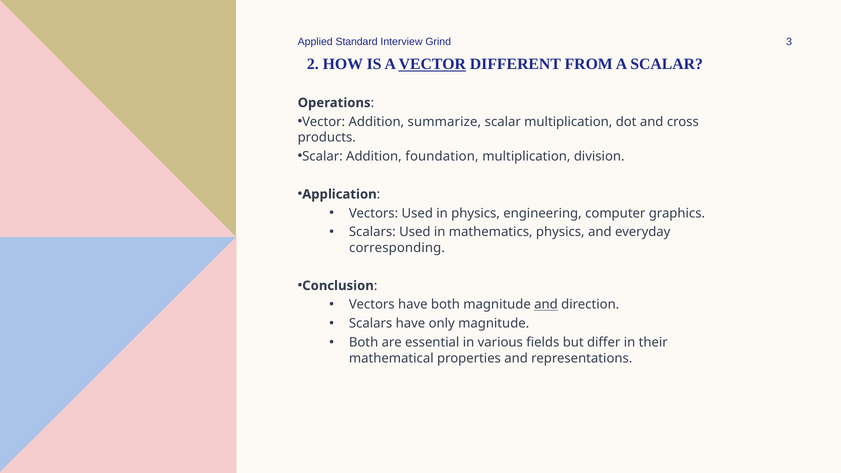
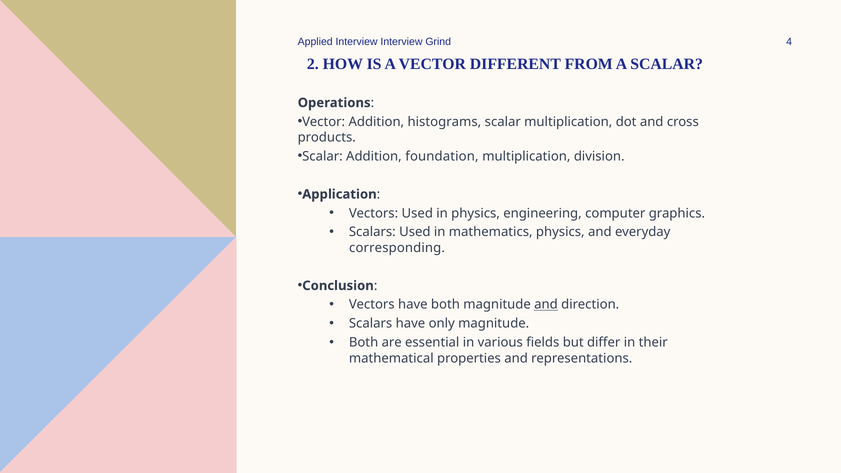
Applied Standard: Standard -> Interview
3: 3 -> 4
VECTOR at (432, 64) underline: present -> none
summarize: summarize -> histograms
